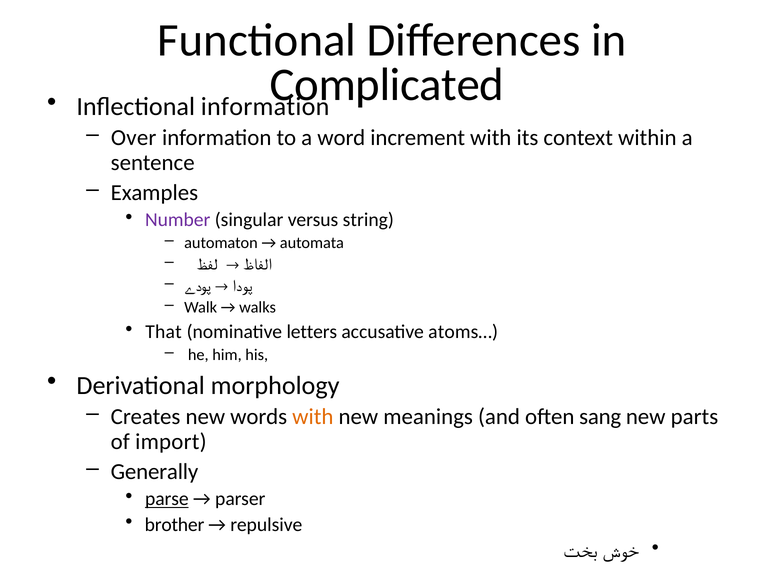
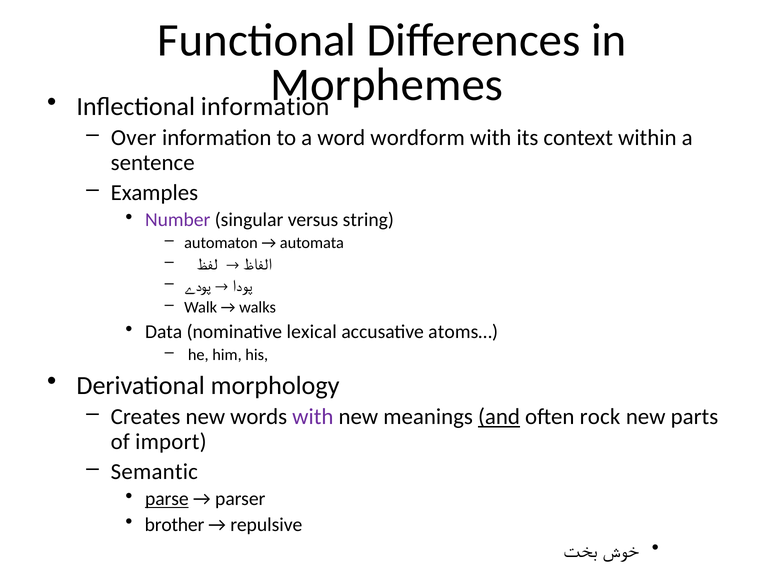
Complicated: Complicated -> Morphemes
increment: increment -> wordform
That: That -> Data
letters: letters -> lexical
with at (313, 417) colour: orange -> purple
and underline: none -> present
sang: sang -> rock
Generally: Generally -> Semantic
